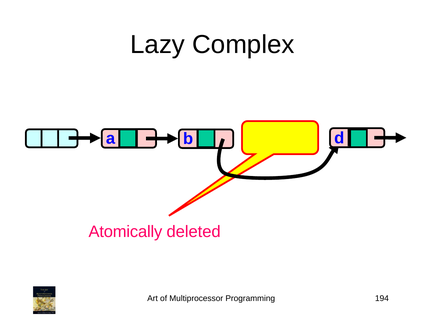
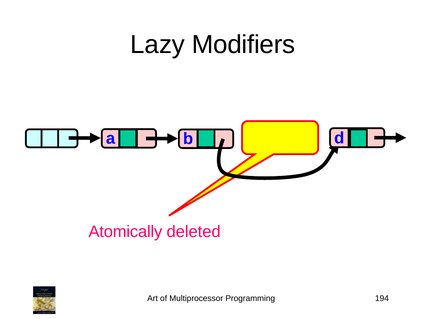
Complex: Complex -> Modifiers
